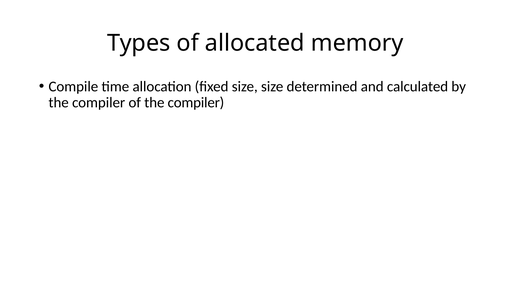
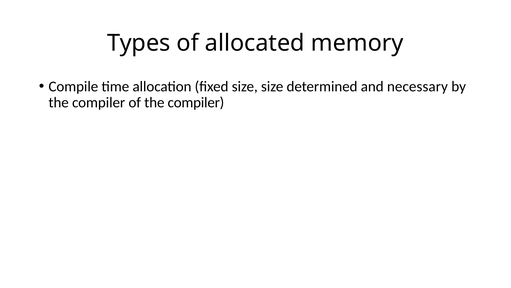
calculated: calculated -> necessary
